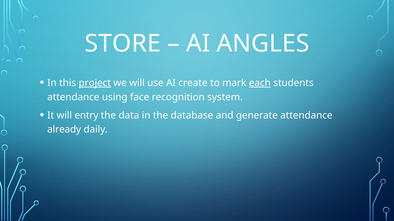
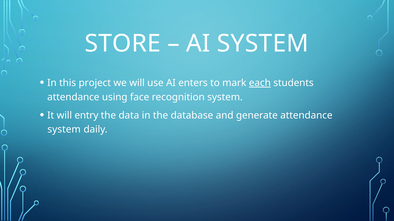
AI ANGLES: ANGLES -> SYSTEM
project underline: present -> none
create: create -> enters
already at (64, 130): already -> system
